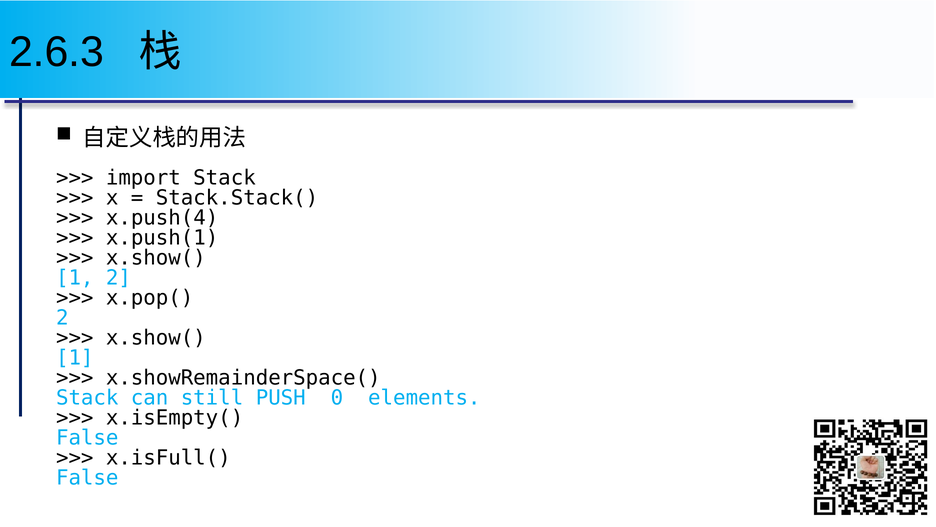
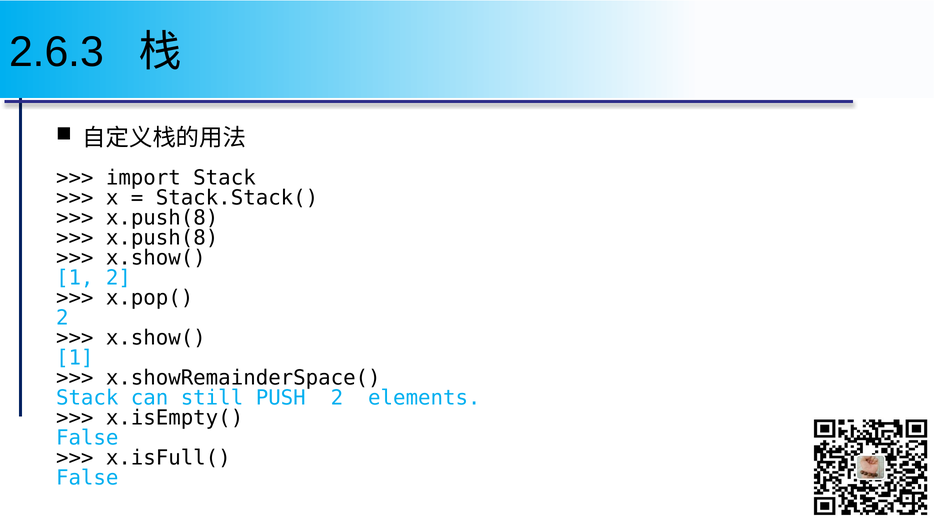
x.push(4 at (162, 218): x.push(4 -> x.push(8
x.push(1 at (162, 238): x.push(1 -> x.push(8
PUSH 0: 0 -> 2
